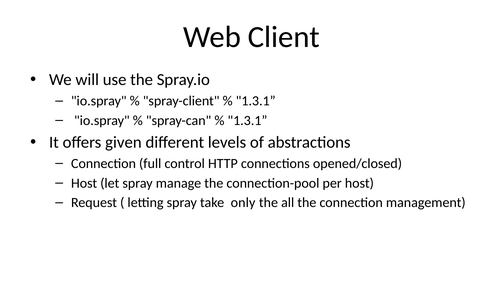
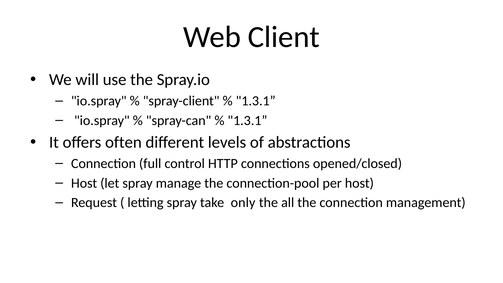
given: given -> often
